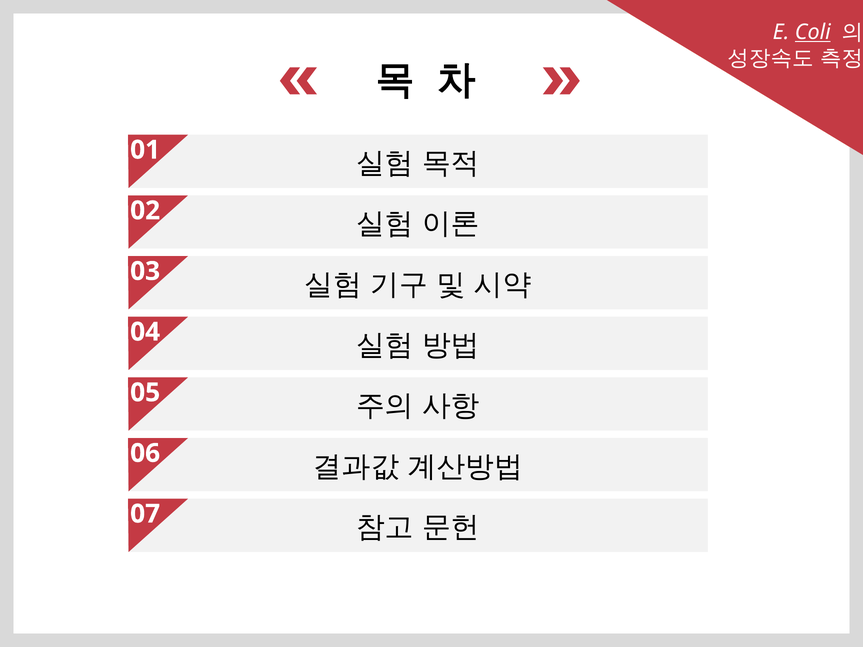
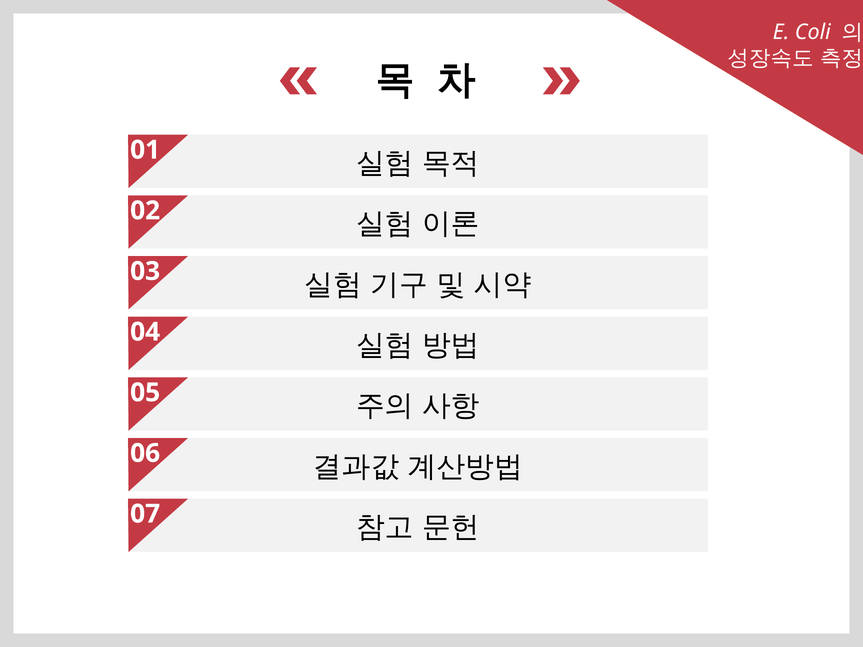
Coli underline: present -> none
